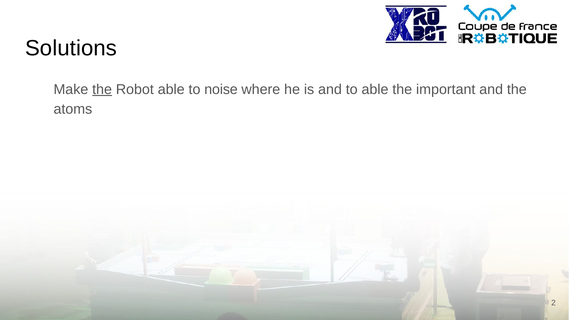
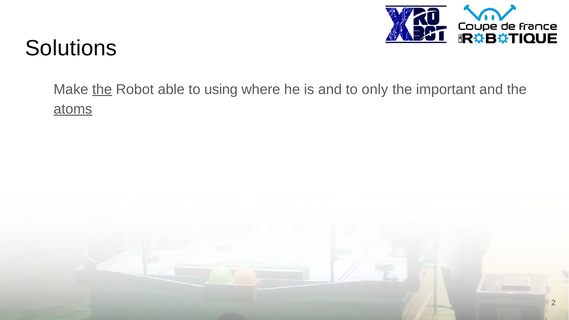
noise: noise -> using
to able: able -> only
atoms underline: none -> present
